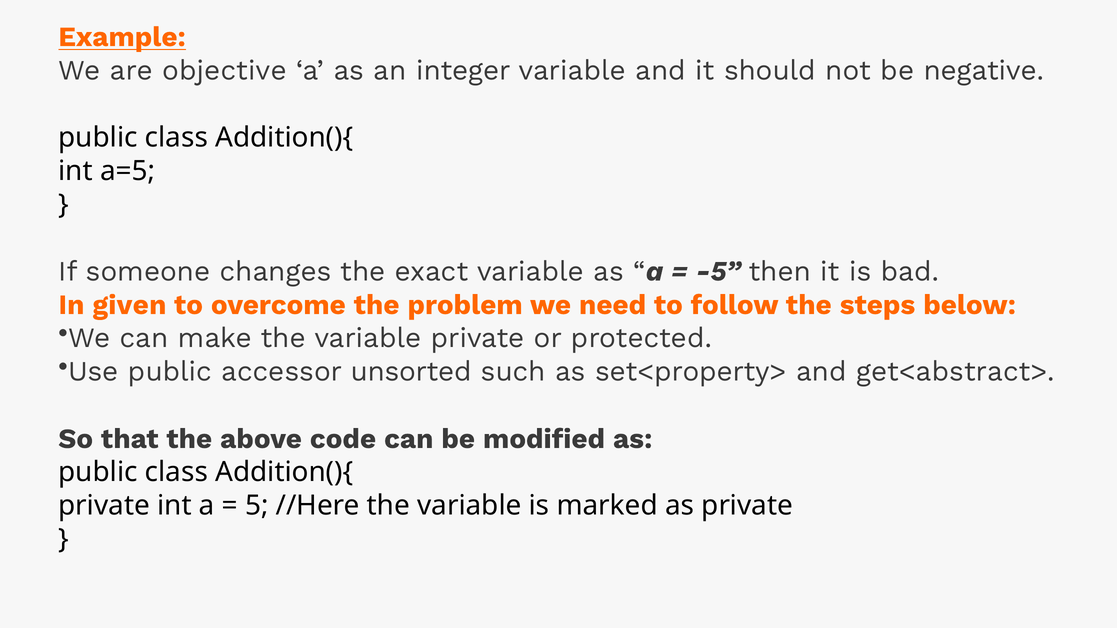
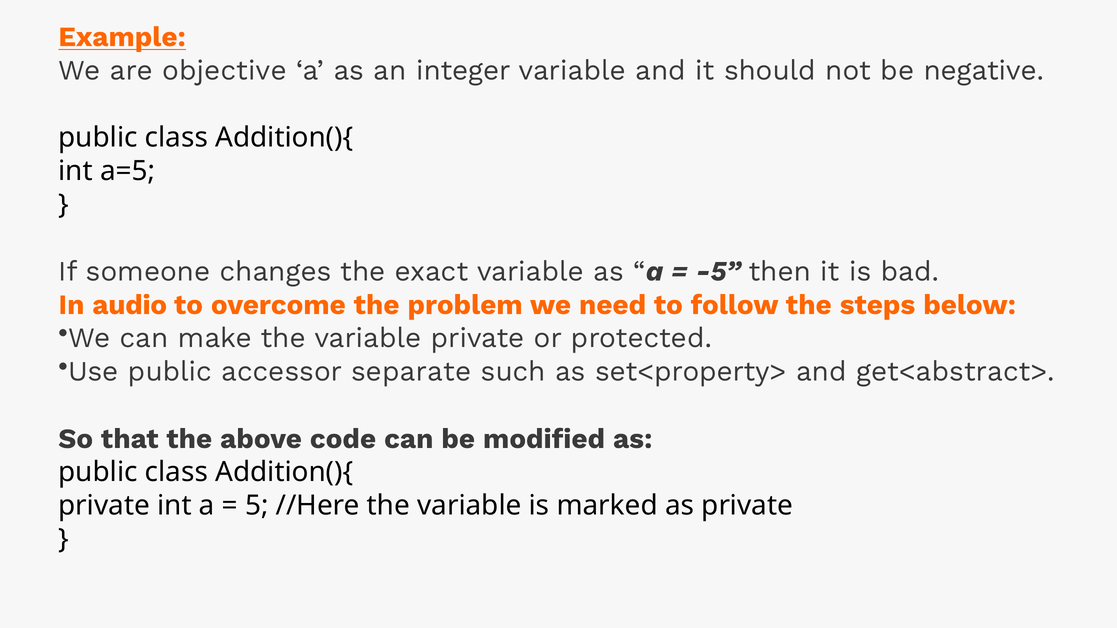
given: given -> audio
unsorted: unsorted -> separate
